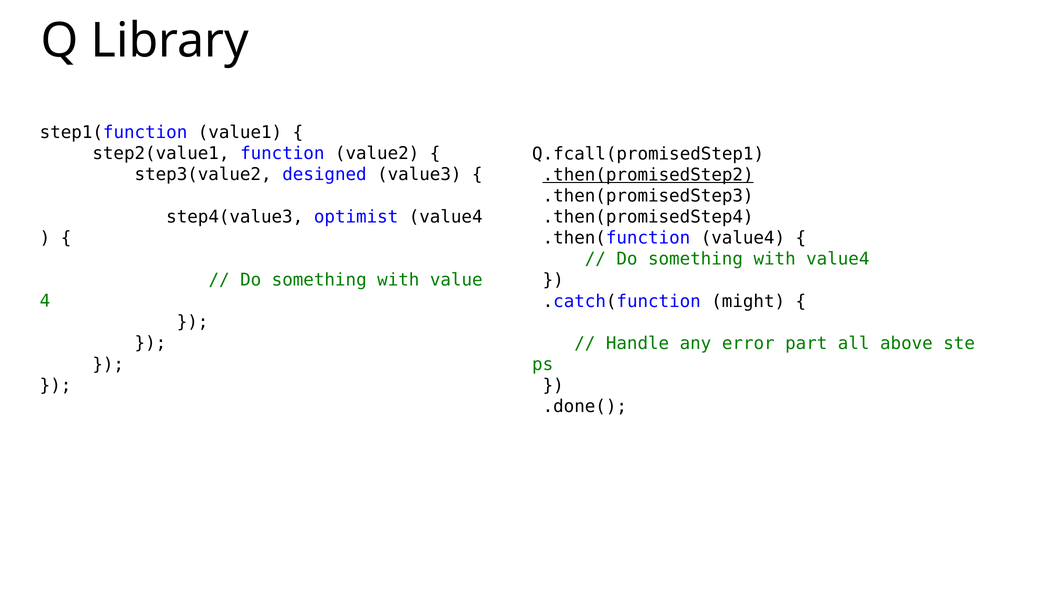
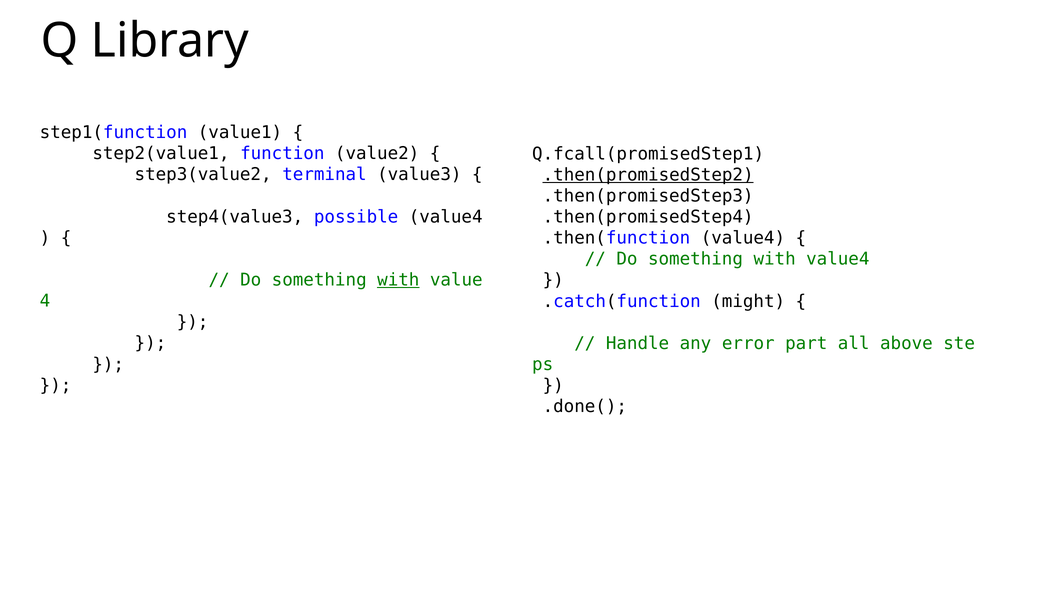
designed: designed -> terminal
optimist: optimist -> possible
with at (398, 280) underline: none -> present
